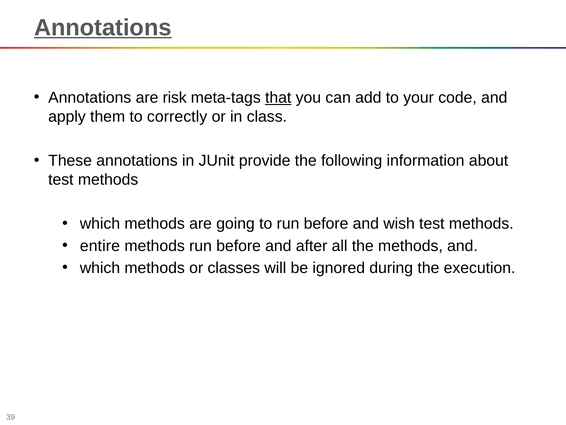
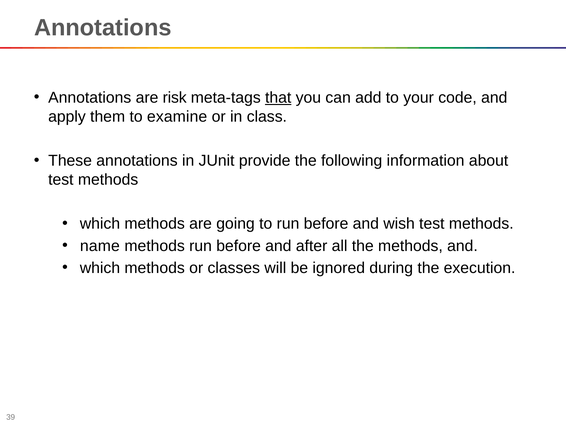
Annotations at (103, 28) underline: present -> none
correctly: correctly -> examine
entire: entire -> name
